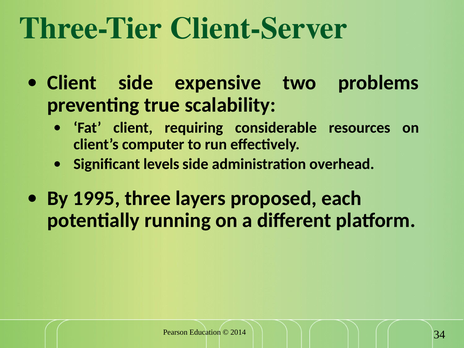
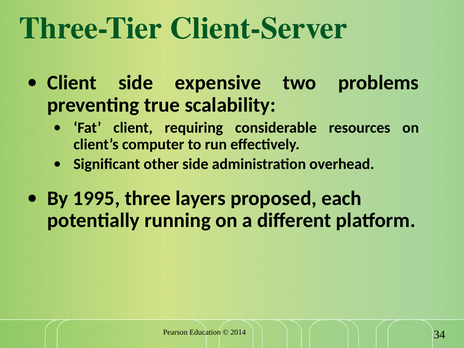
levels: levels -> other
